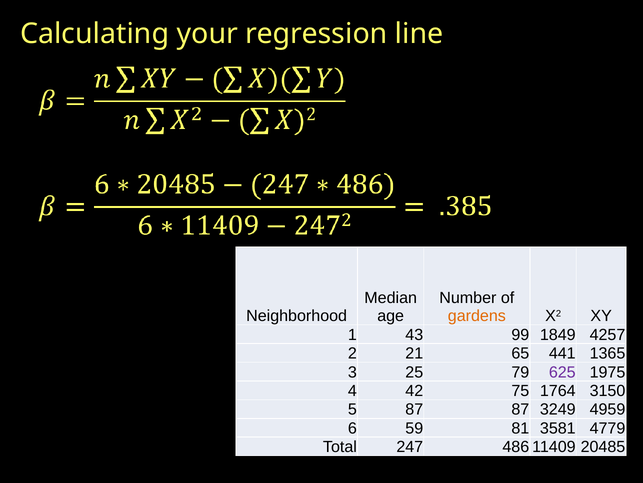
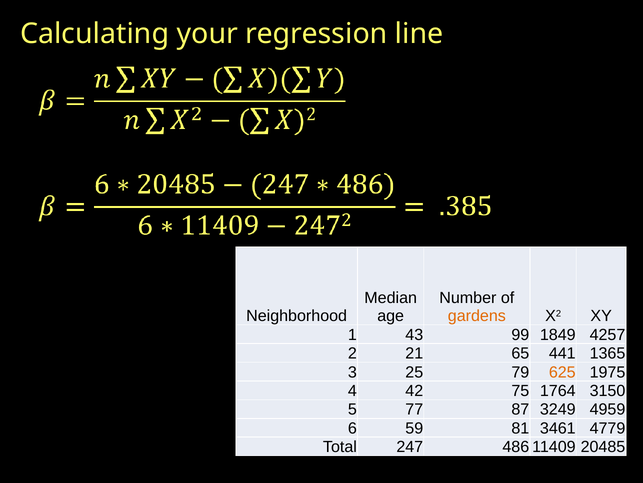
625 colour: purple -> orange
5 87: 87 -> 77
3581: 3581 -> 3461
